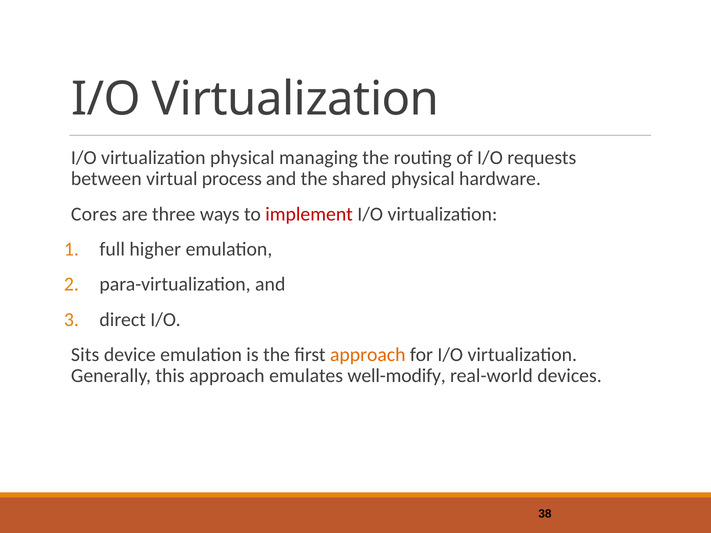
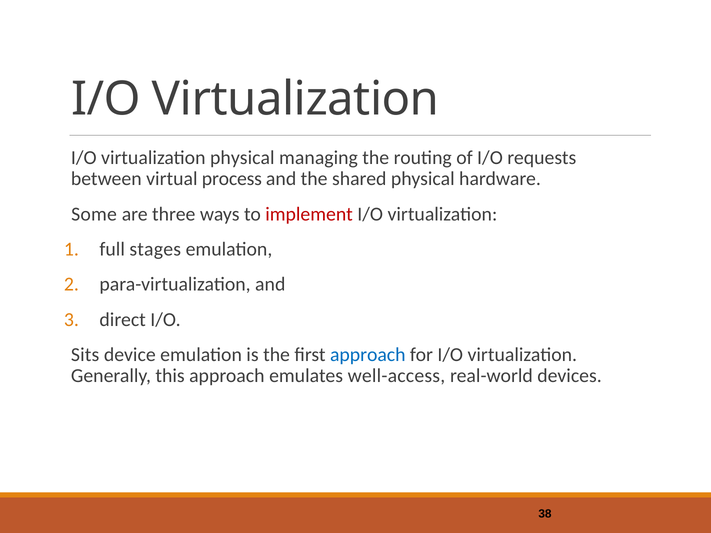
Cores: Cores -> Some
higher: higher -> stages
approach at (368, 355) colour: orange -> blue
well-modify: well-modify -> well-access
